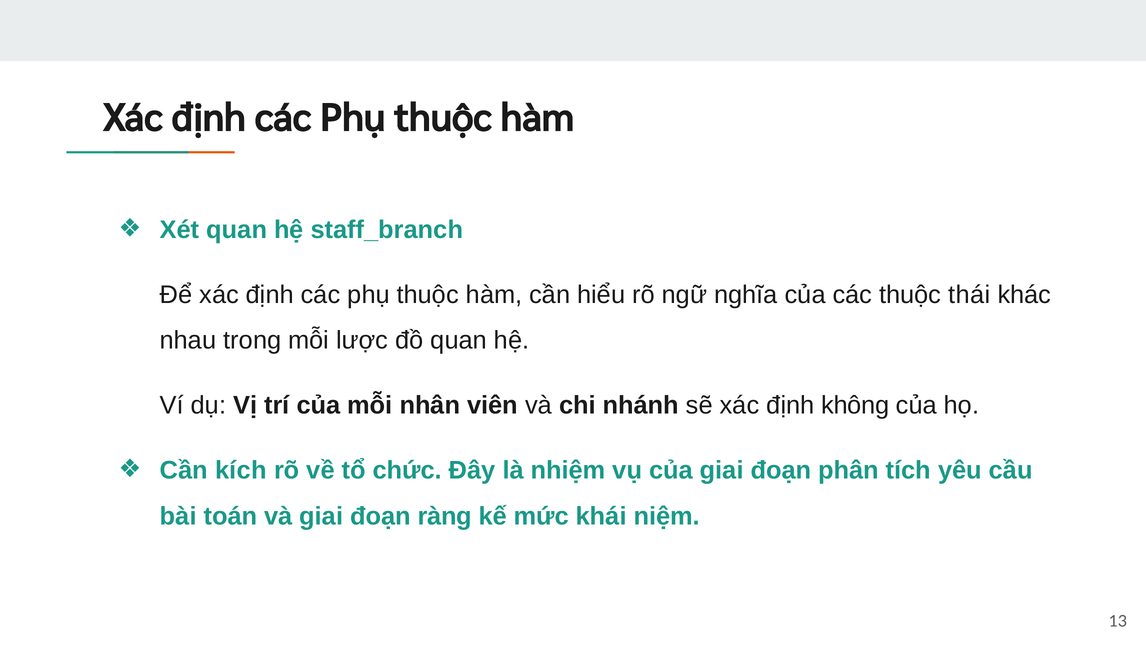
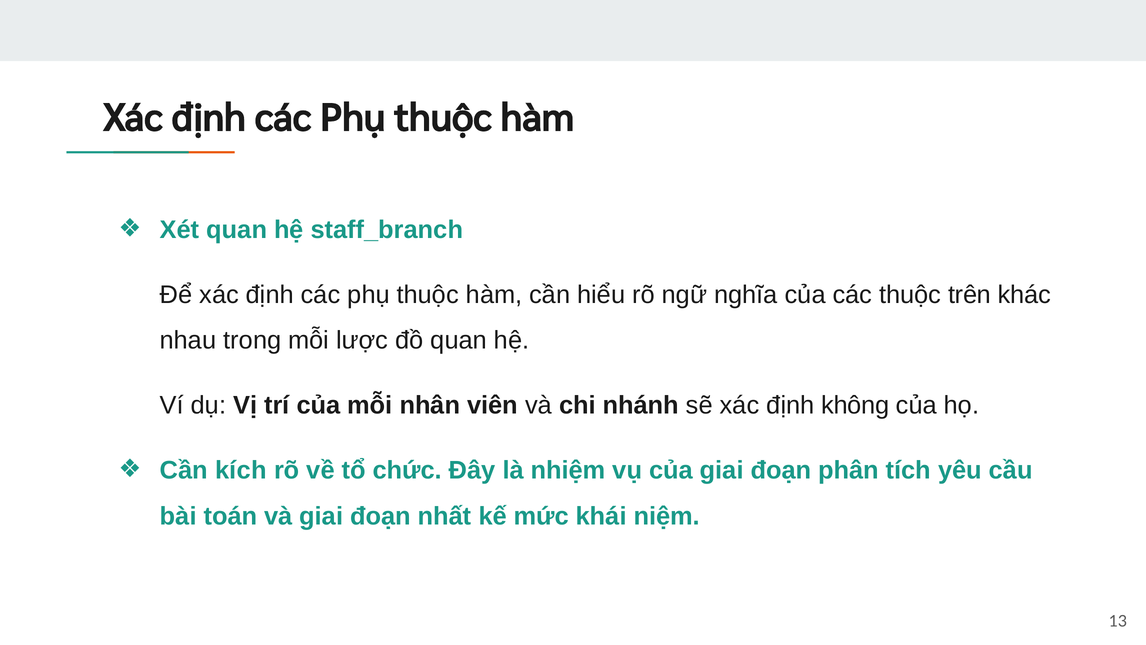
thái: thái -> trên
ràng: ràng -> nhất
